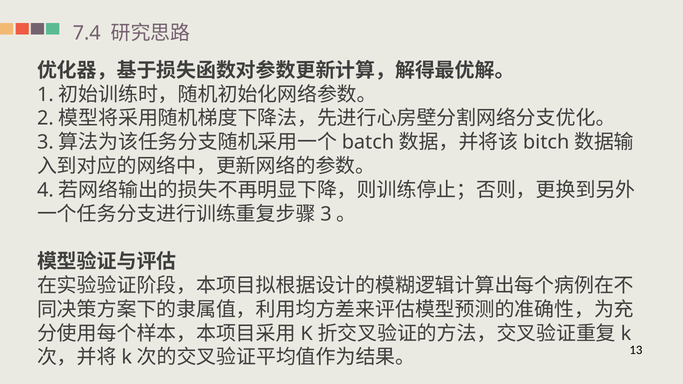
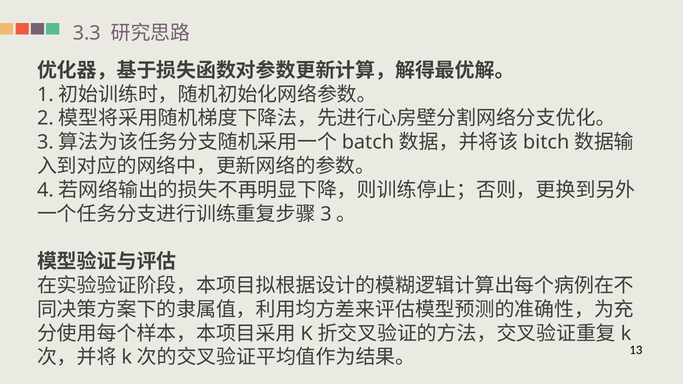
7.4: 7.4 -> 3.3
